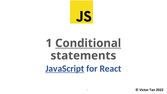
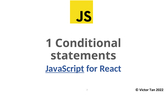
Conditional underline: present -> none
